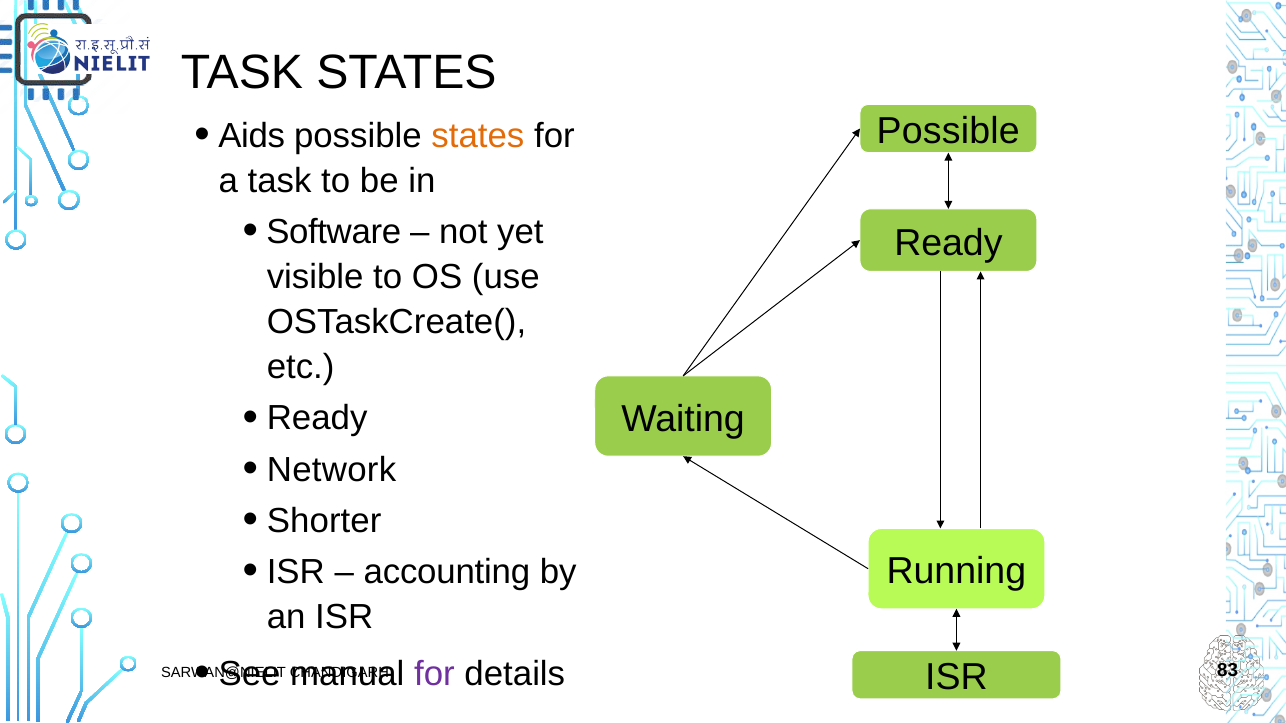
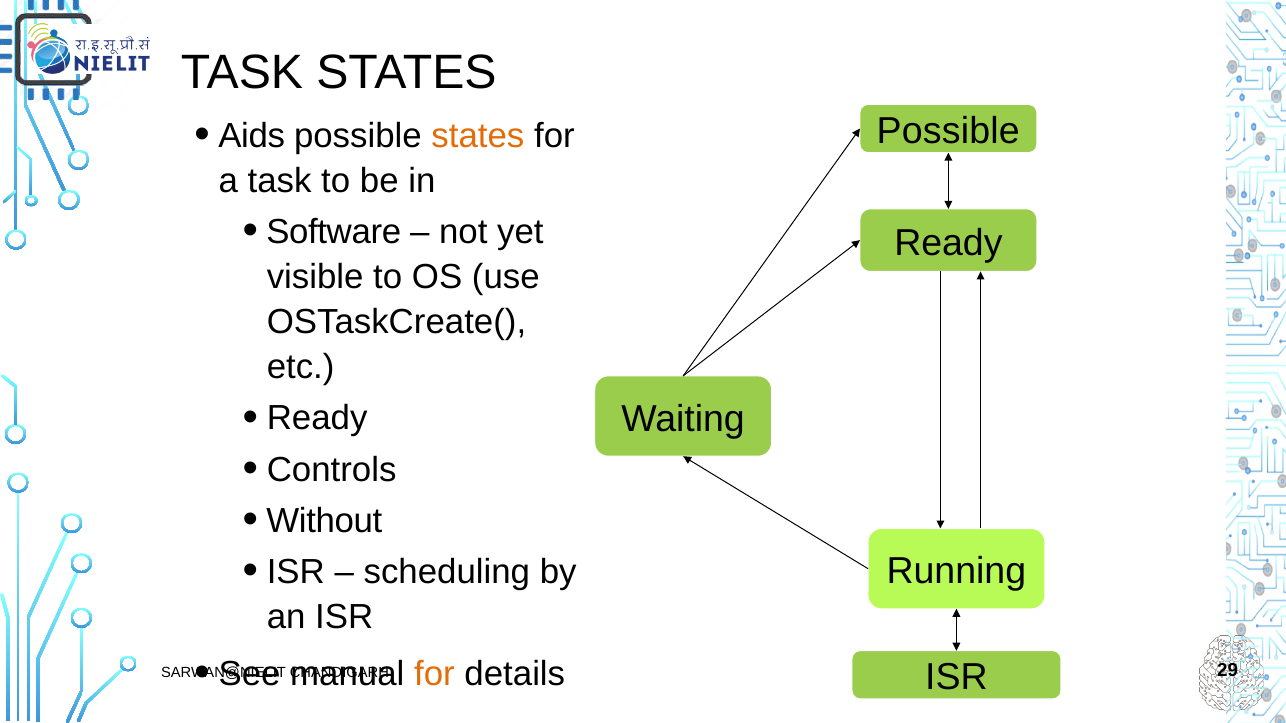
Network: Network -> Controls
Shorter: Shorter -> Without
accounting: accounting -> scheduling
for at (434, 674) colour: purple -> orange
83: 83 -> 29
